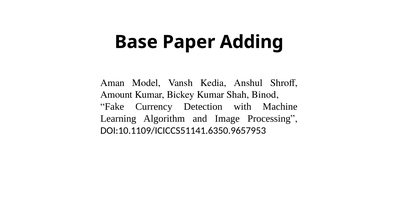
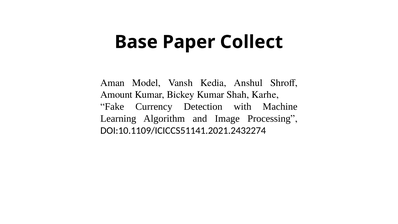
Adding: Adding -> Collect
Binod: Binod -> Karhe
DOI:10.1109/ICICCS51141.6350.9657953: DOI:10.1109/ICICCS51141.6350.9657953 -> DOI:10.1109/ICICCS51141.2021.2432274
